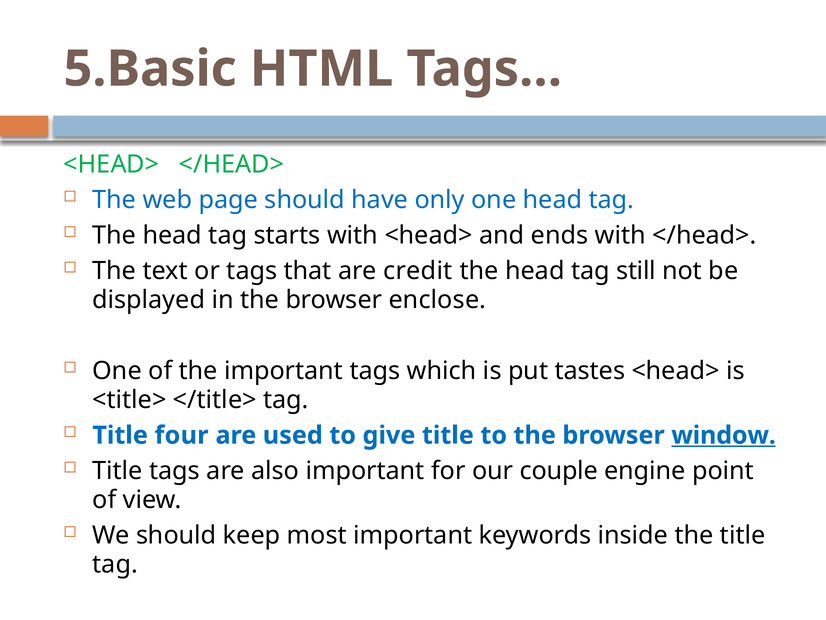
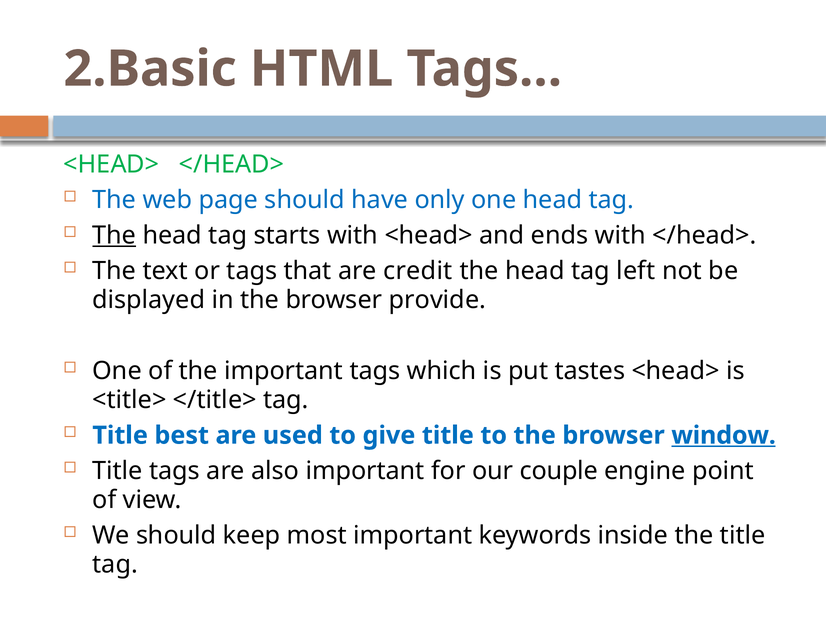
5.Basic: 5.Basic -> 2.Basic
The at (114, 235) underline: none -> present
still: still -> left
enclose: enclose -> provide
four: four -> best
